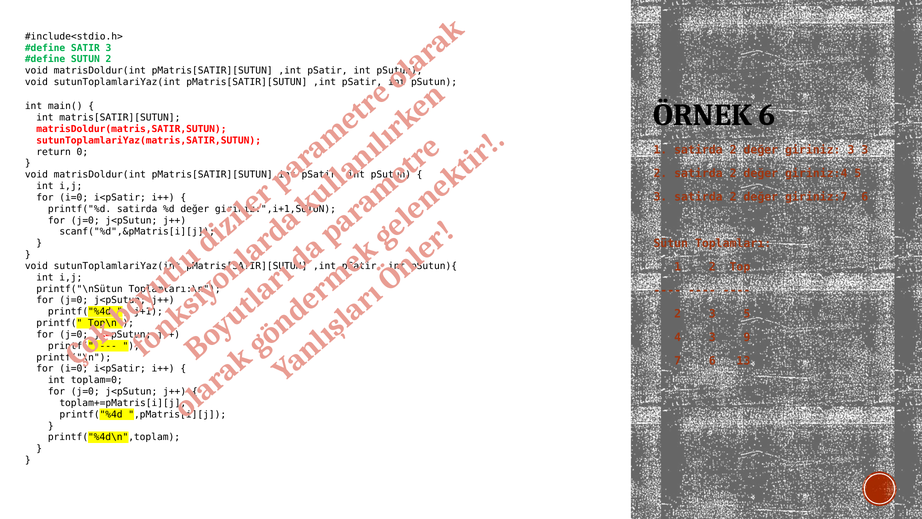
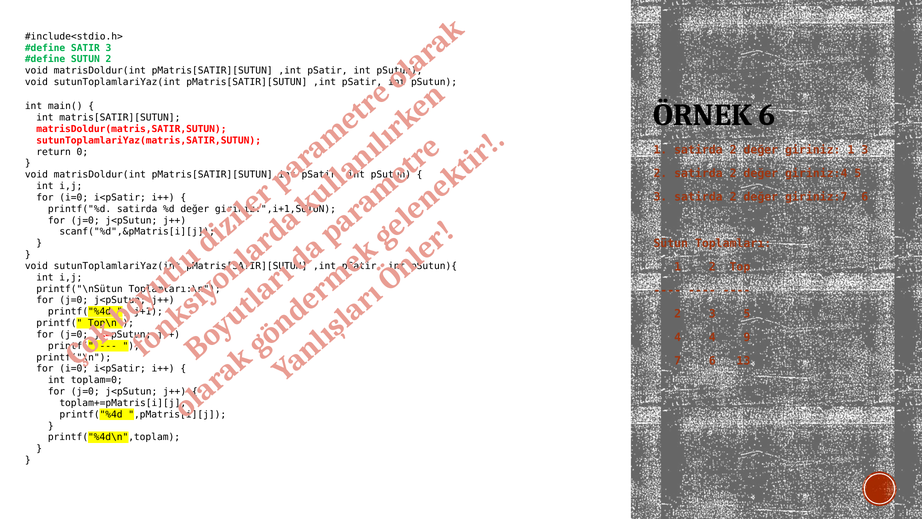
giriniz 3: 3 -> 1
4 3: 3 -> 4
